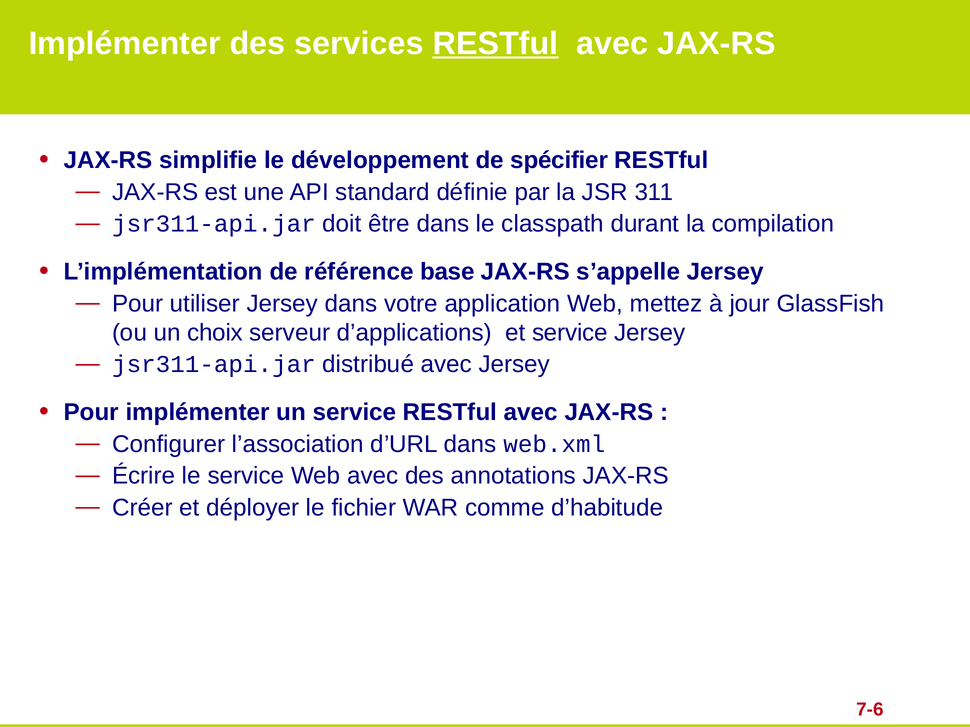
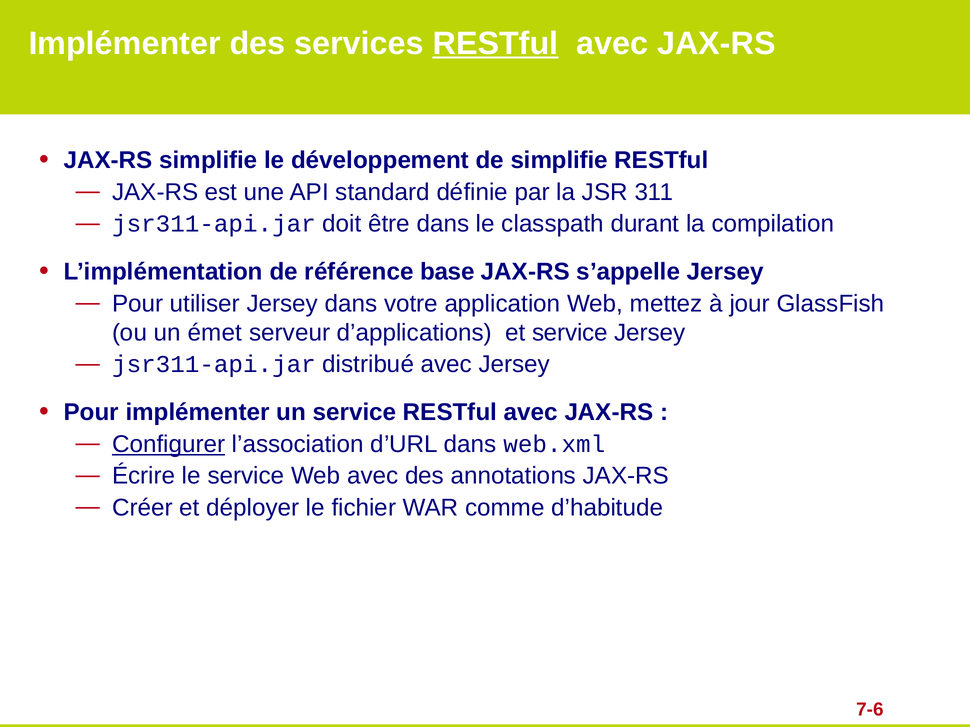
de spécifier: spécifier -> simplifie
choix: choix -> émet
Configurer underline: none -> present
